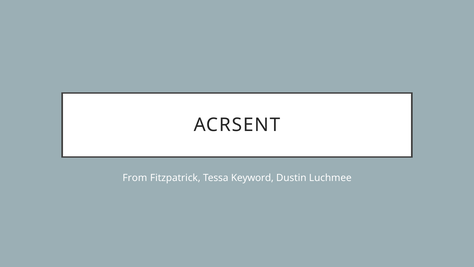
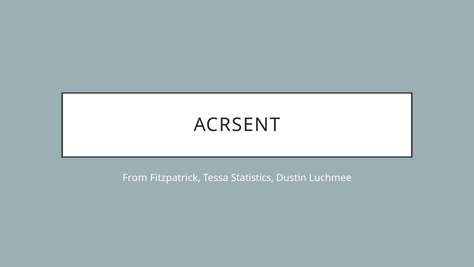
Keyword: Keyword -> Statistics
